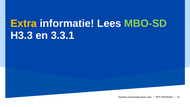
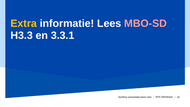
MBO-SD colour: light green -> pink
